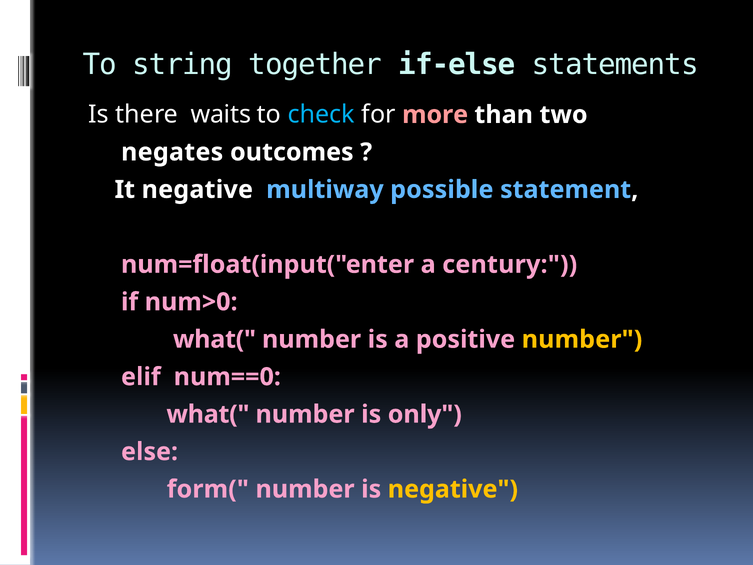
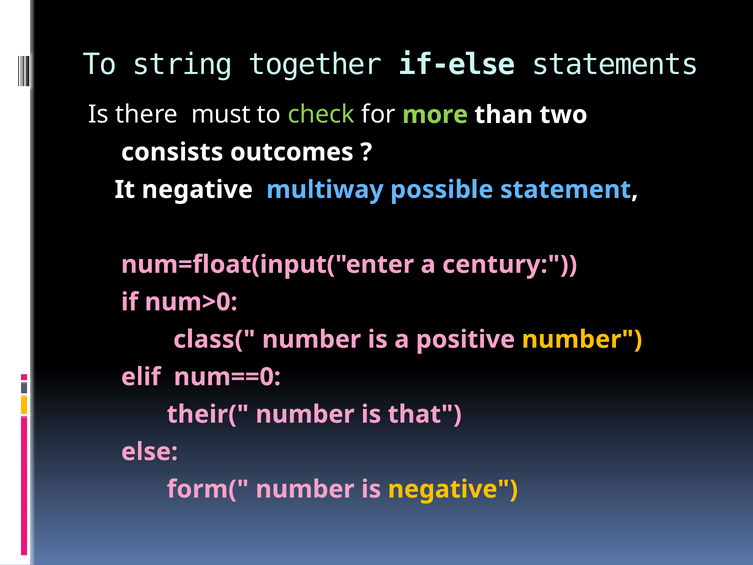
waits: waits -> must
check colour: light blue -> light green
more colour: pink -> light green
negates: negates -> consists
what( at (214, 339): what( -> class(
what( at (208, 414): what( -> their(
only: only -> that
